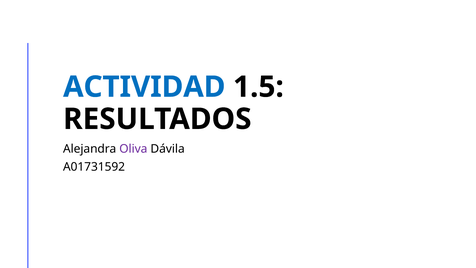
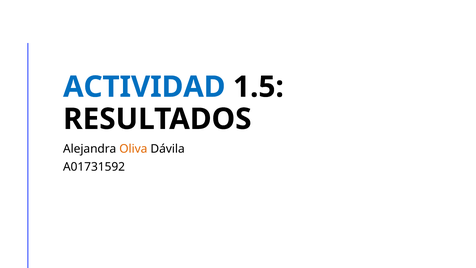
Oliva colour: purple -> orange
